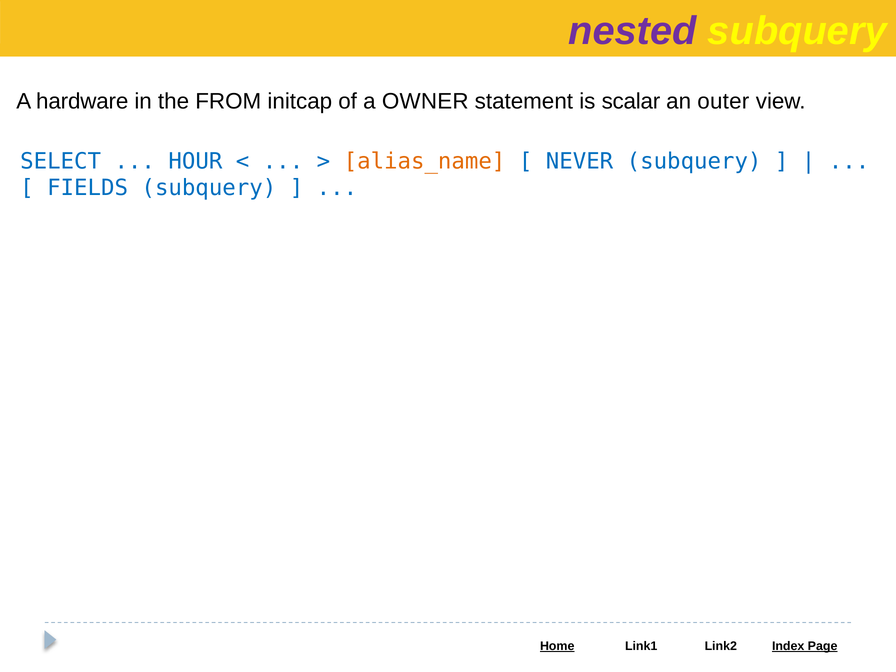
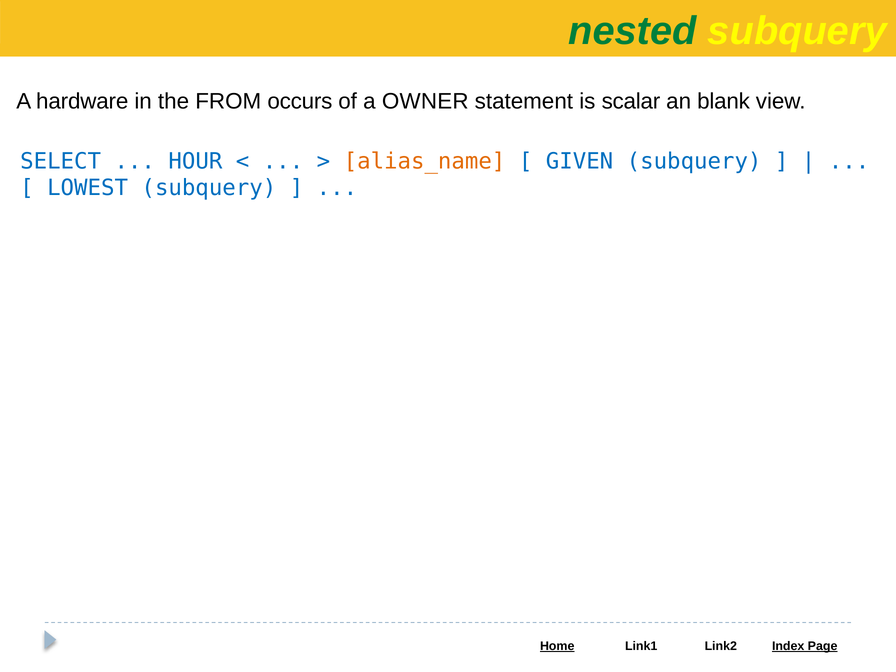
nested colour: purple -> green
initcap: initcap -> occurs
outer: outer -> blank
NEVER: NEVER -> GIVEN
FIELDS: FIELDS -> LOWEST
